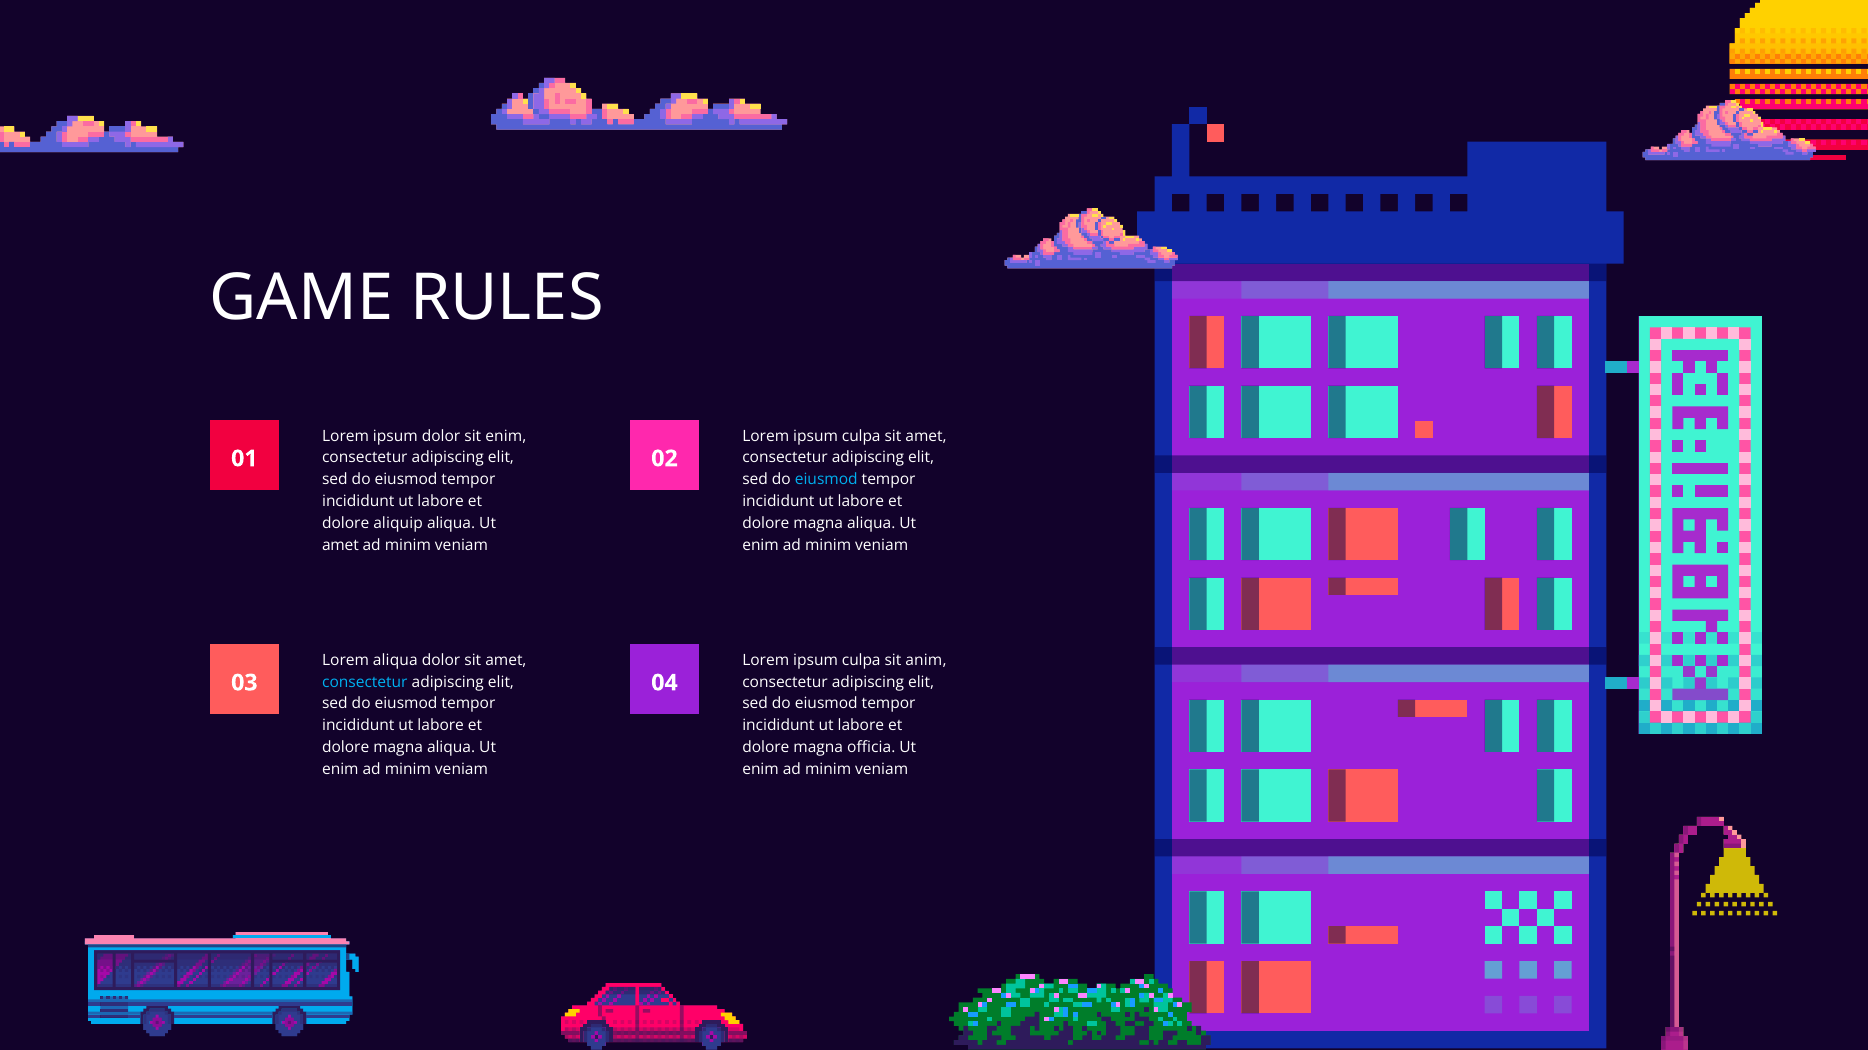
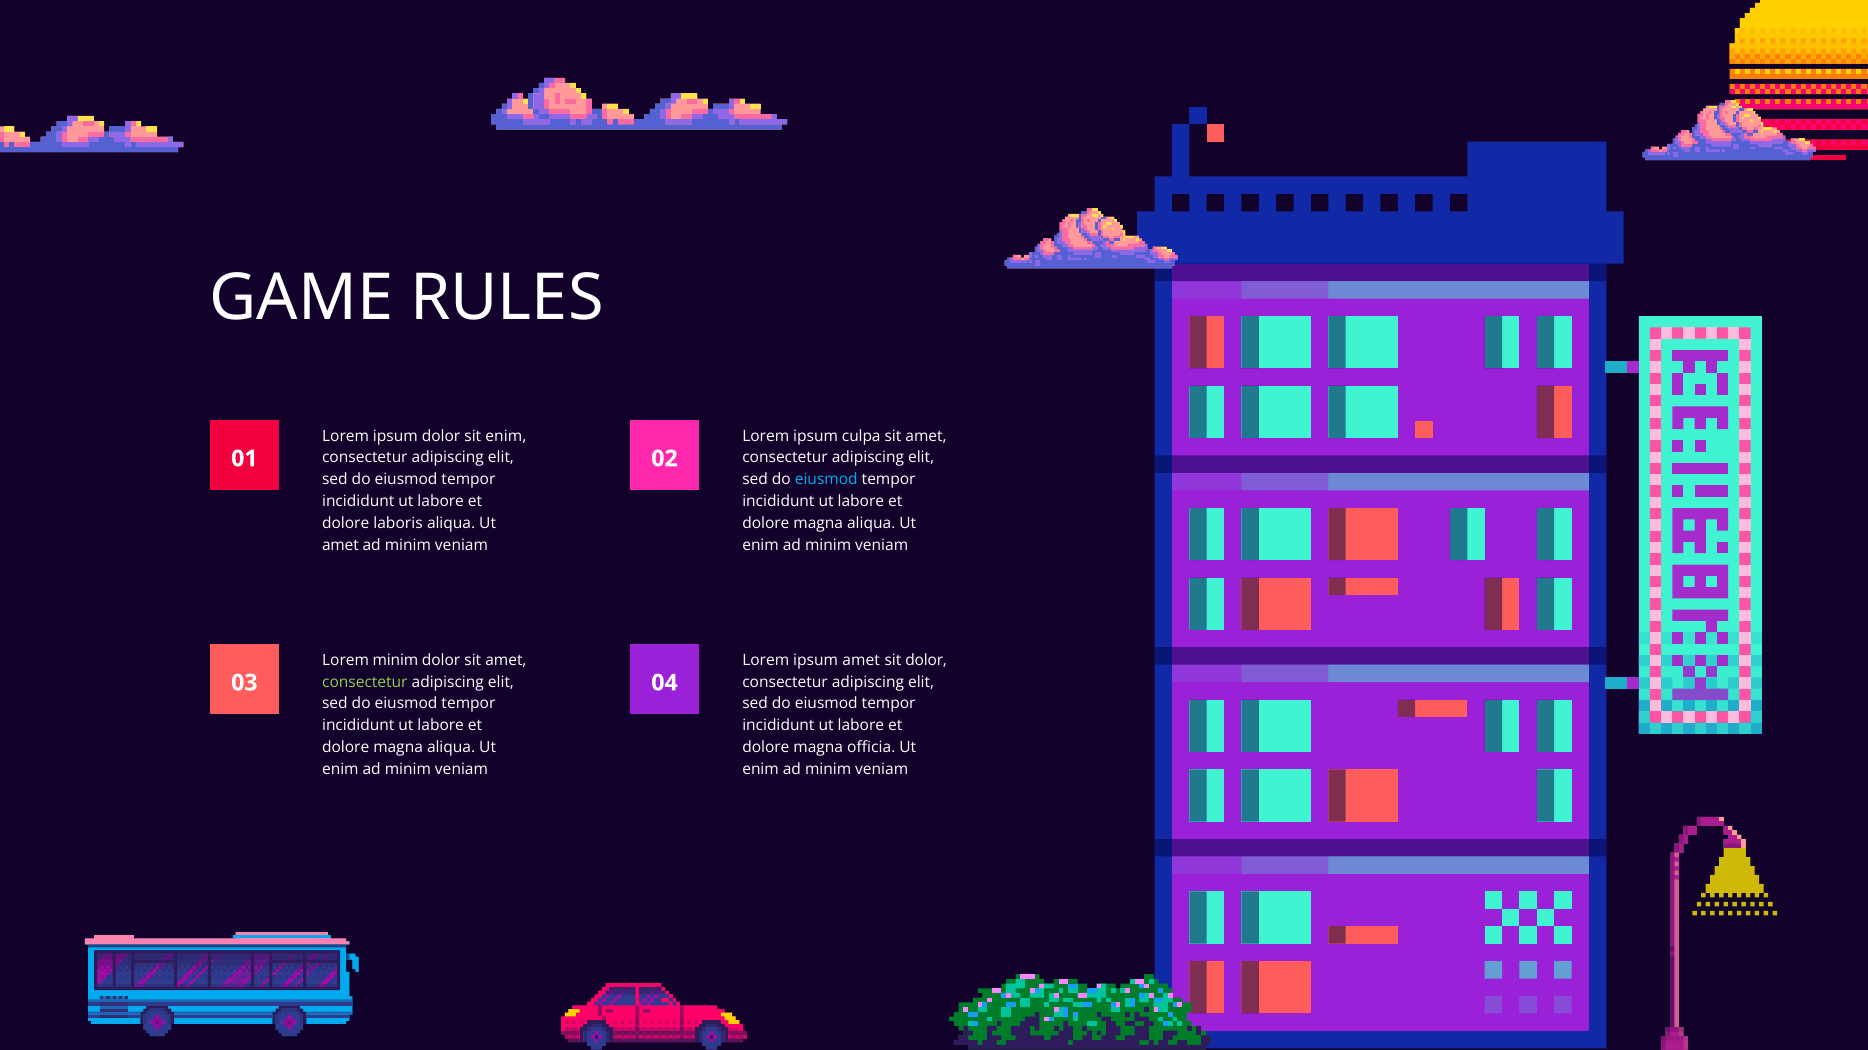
aliquip: aliquip -> laboris
Lorem aliqua: aliqua -> minim
culpa at (861, 661): culpa -> amet
sit anim: anim -> dolor
consectetur at (365, 682) colour: light blue -> light green
